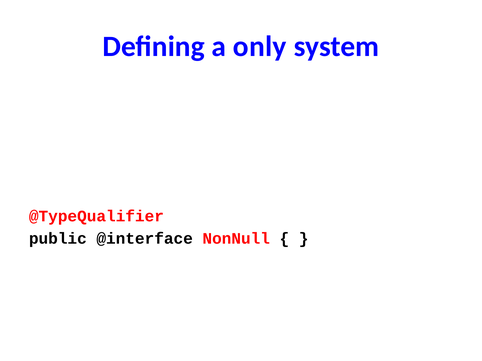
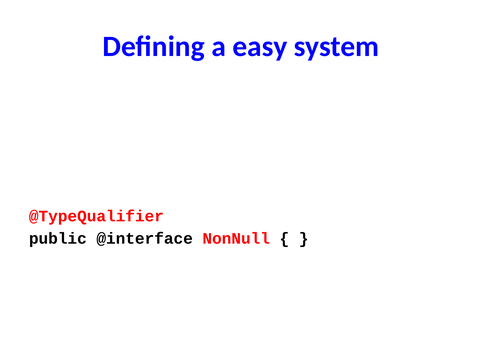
only: only -> easy
